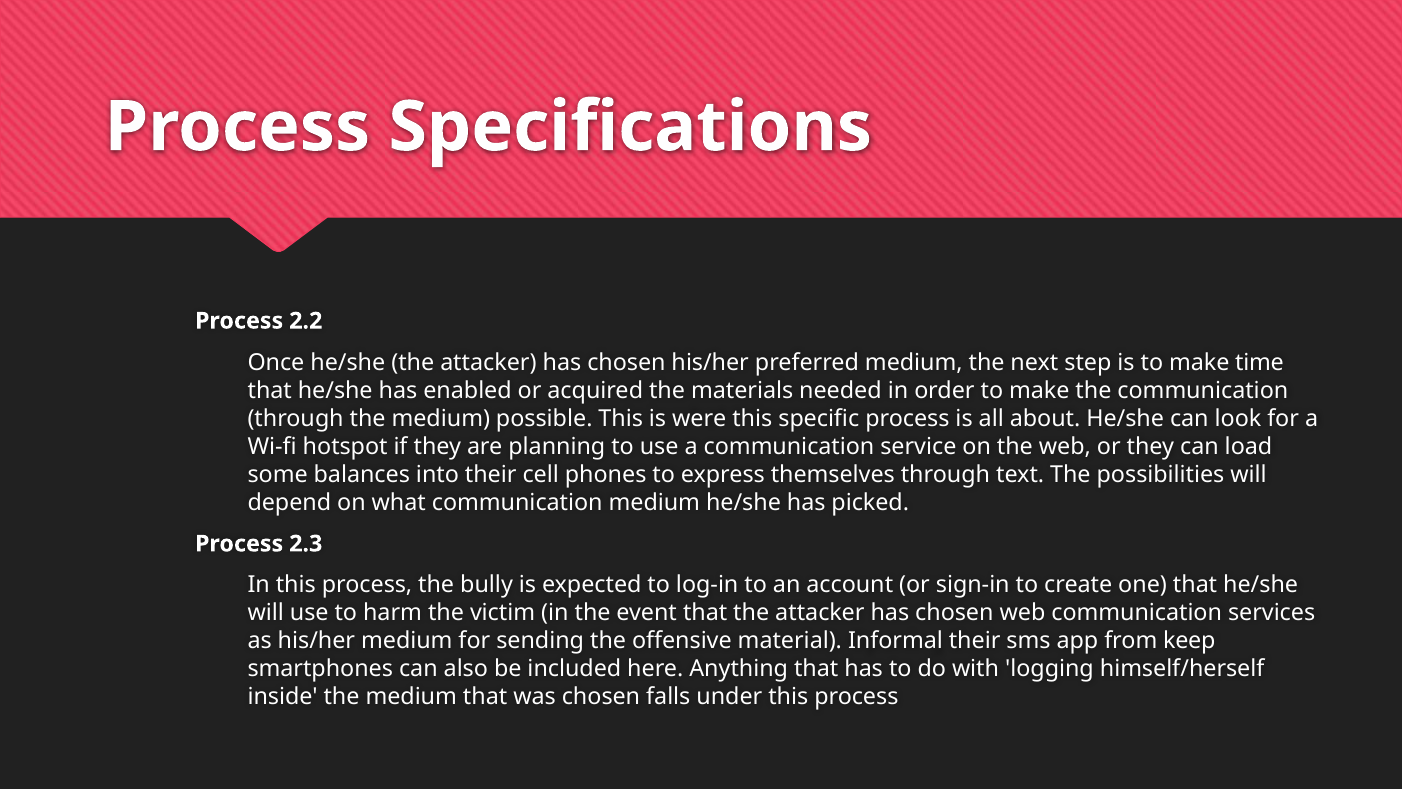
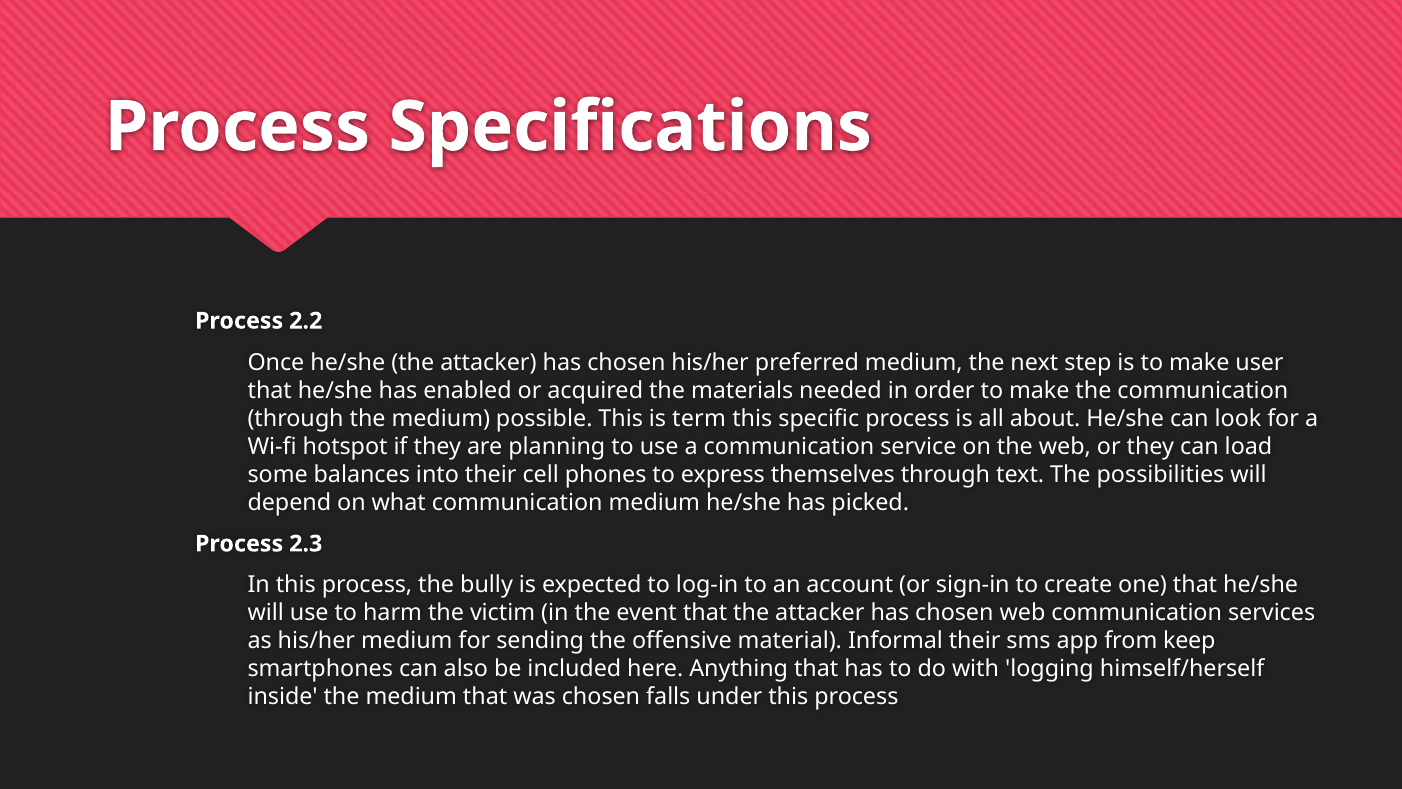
time: time -> user
were: were -> term
